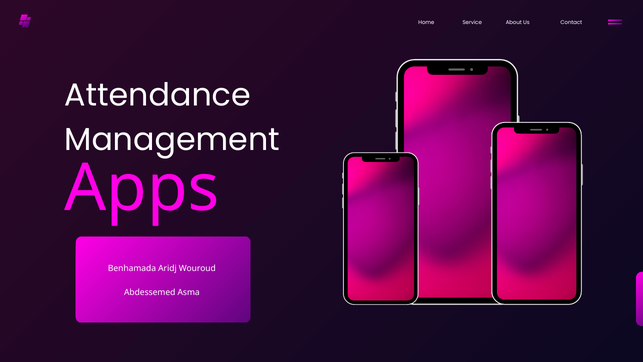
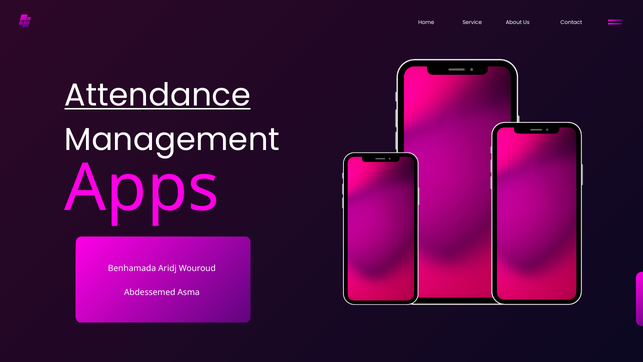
Attendance underline: none -> present
